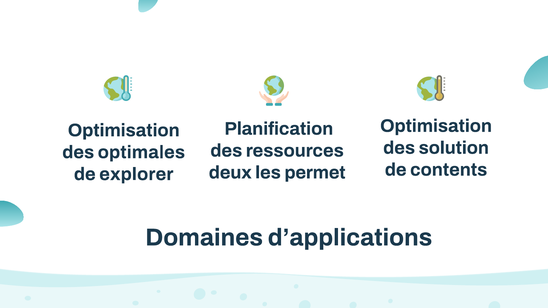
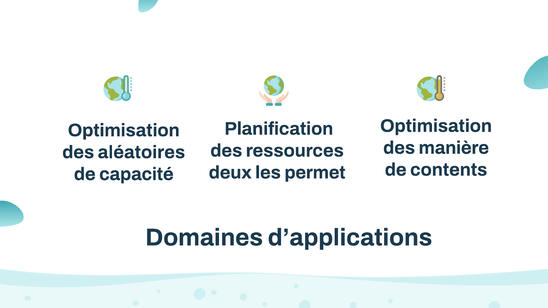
solution: solution -> manière
optimales: optimales -> aléatoires
explorer: explorer -> capacité
